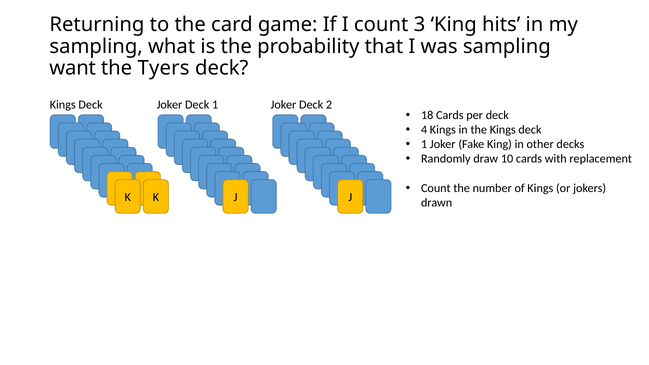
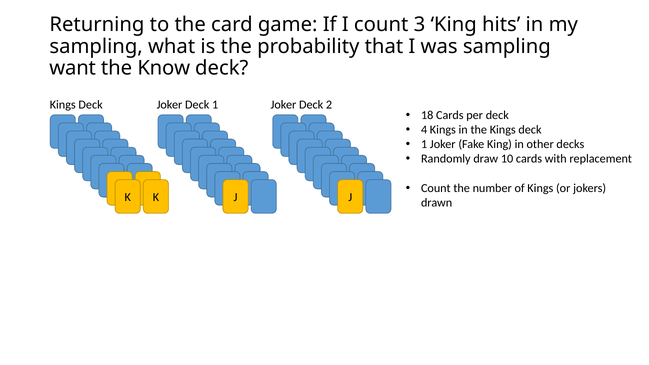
Tyers: Tyers -> Know
